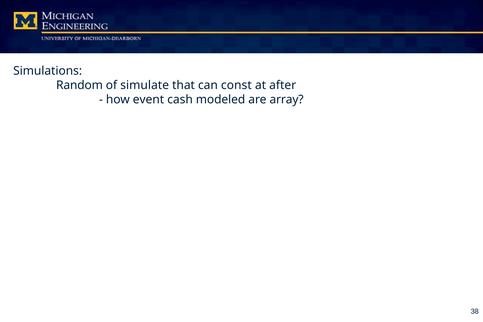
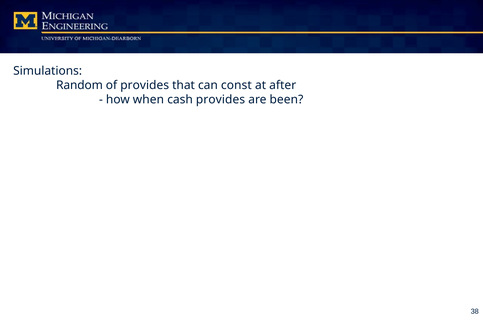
of simulate: simulate -> provides
event: event -> when
cash modeled: modeled -> provides
array: array -> been
